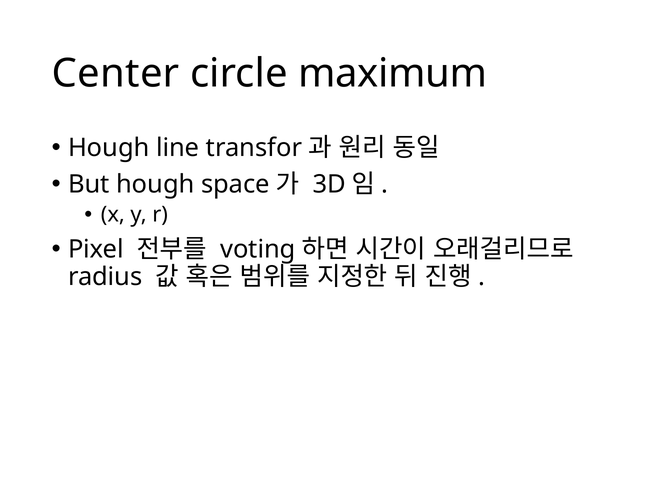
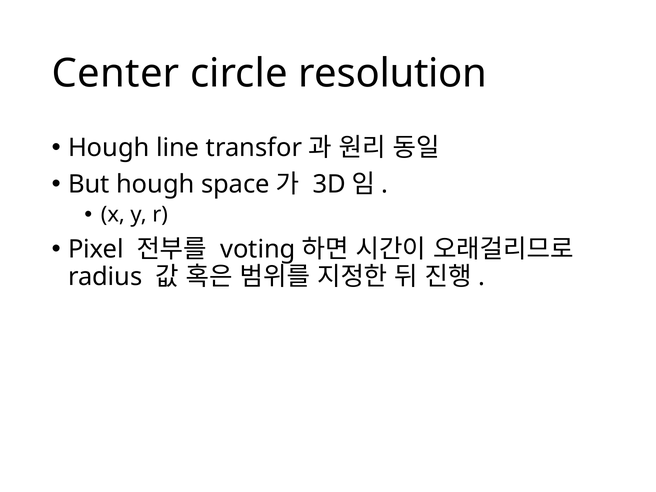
maximum: maximum -> resolution
